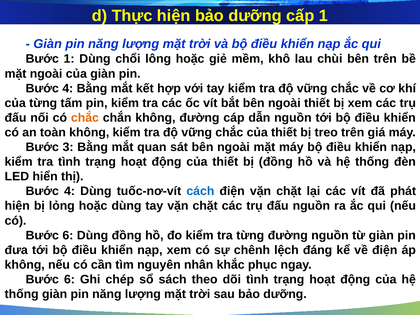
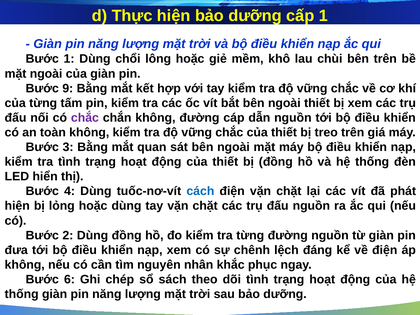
4 at (68, 88): 4 -> 9
chắc at (85, 118) colour: orange -> purple
6 at (68, 235): 6 -> 2
